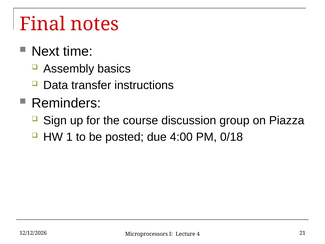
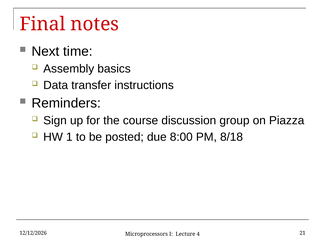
4:00: 4:00 -> 8:00
0/18: 0/18 -> 8/18
